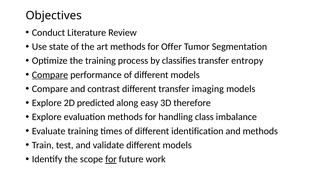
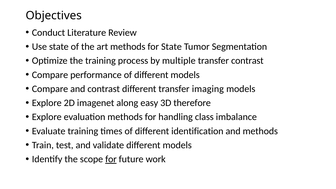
for Offer: Offer -> State
classifies: classifies -> multiple
transfer entropy: entropy -> contrast
Compare at (50, 75) underline: present -> none
predicted: predicted -> imagenet
